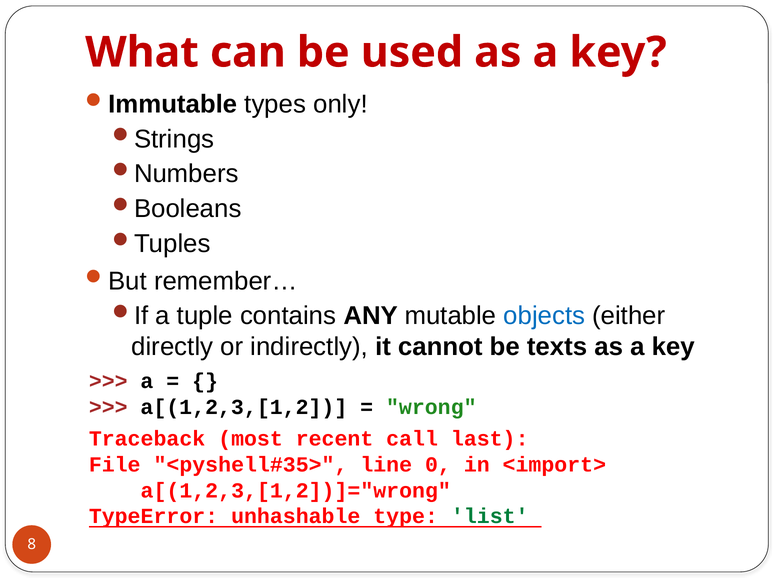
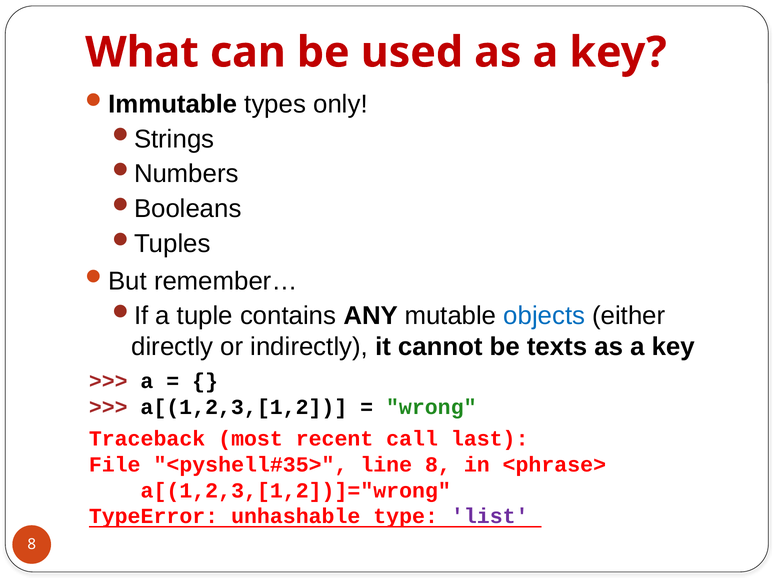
line 0: 0 -> 8
<import>: <import> -> <phrase>
list colour: green -> purple
